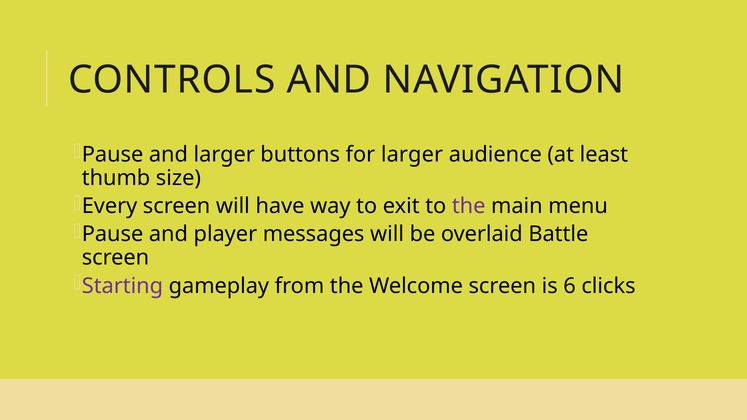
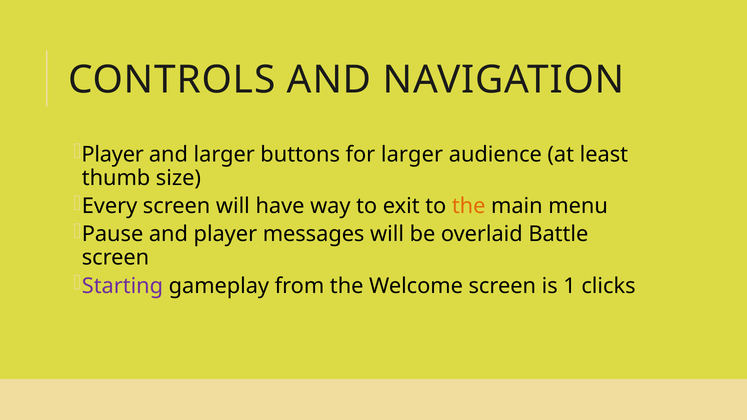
Pause at (113, 154): Pause -> Player
the at (469, 206) colour: purple -> orange
6: 6 -> 1
